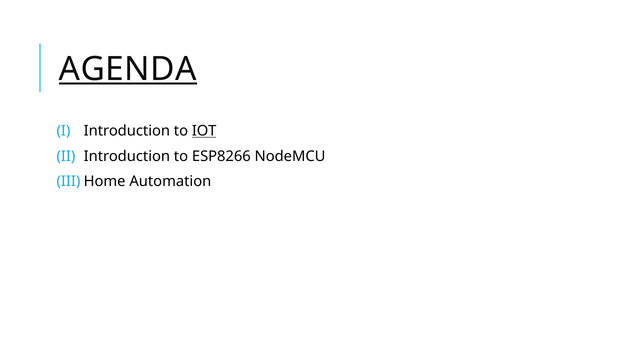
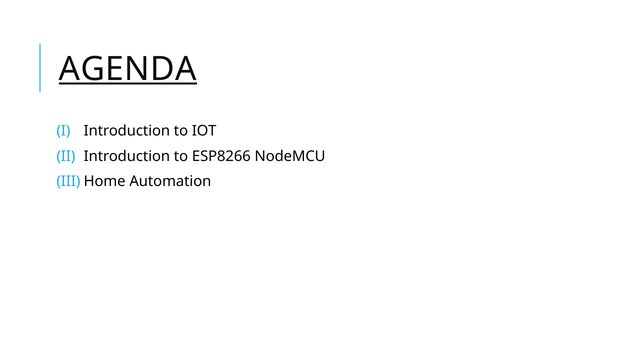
IOT underline: present -> none
